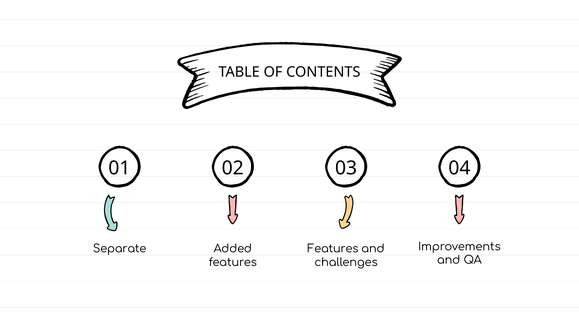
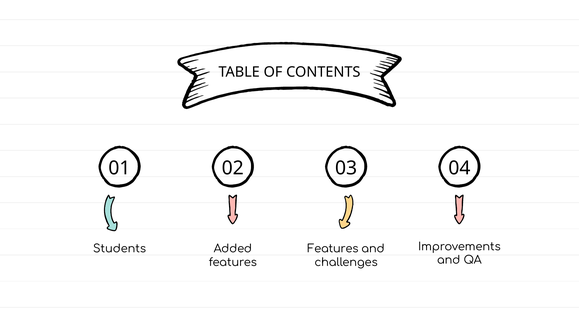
Separate: Separate -> Students
